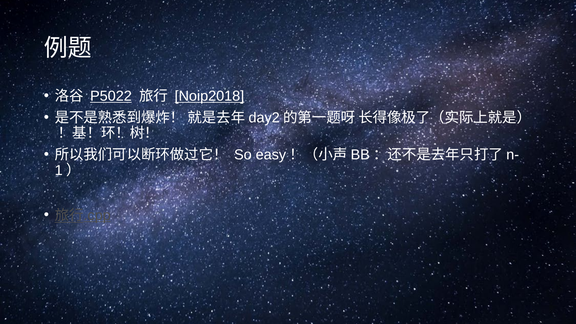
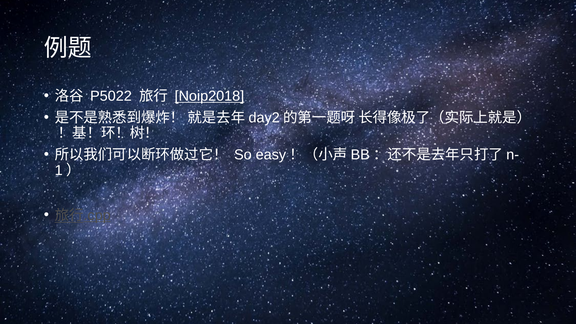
P5022 underline: present -> none
